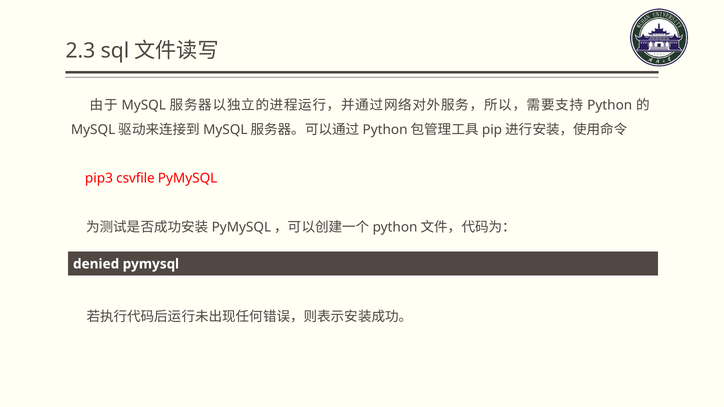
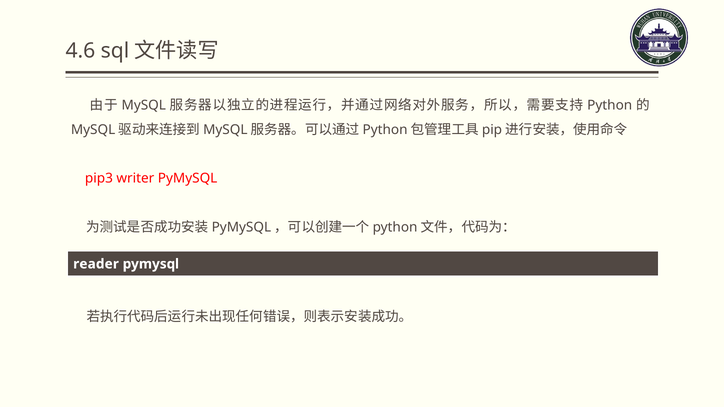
2.3: 2.3 -> 4.6
csvfile: csvfile -> writer
denied: denied -> reader
